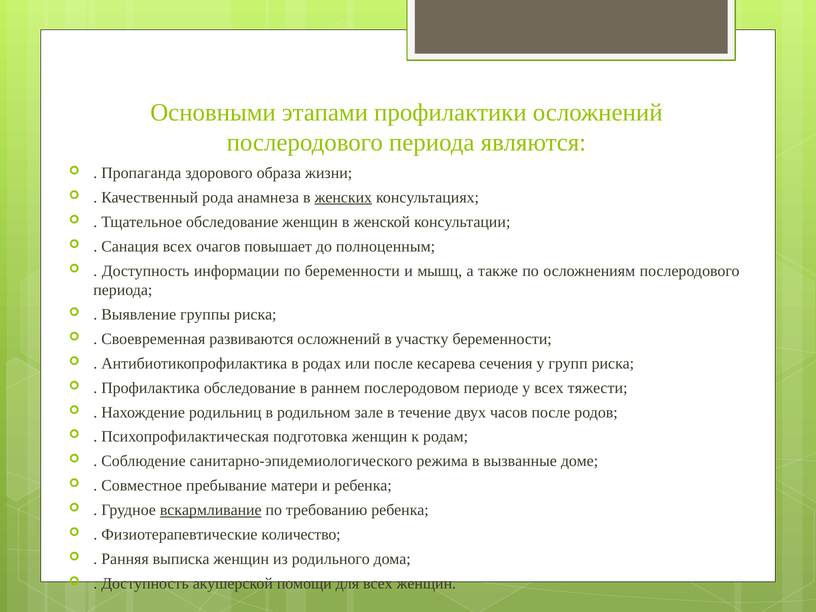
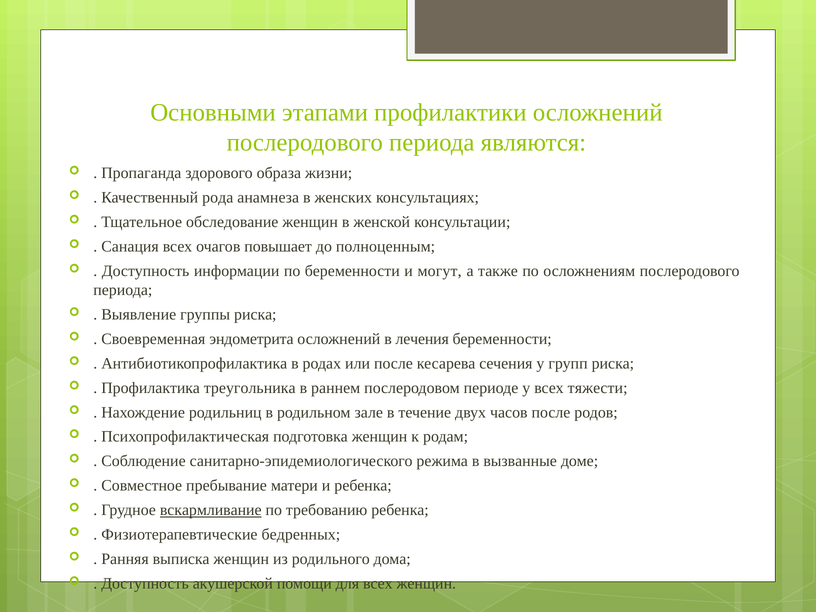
женских underline: present -> none
мышц: мышц -> могут
развиваются: развиваются -> эндометрита
участку: участку -> лечения
Профилактика обследование: обследование -> треугольника
количество: количество -> бедренных
